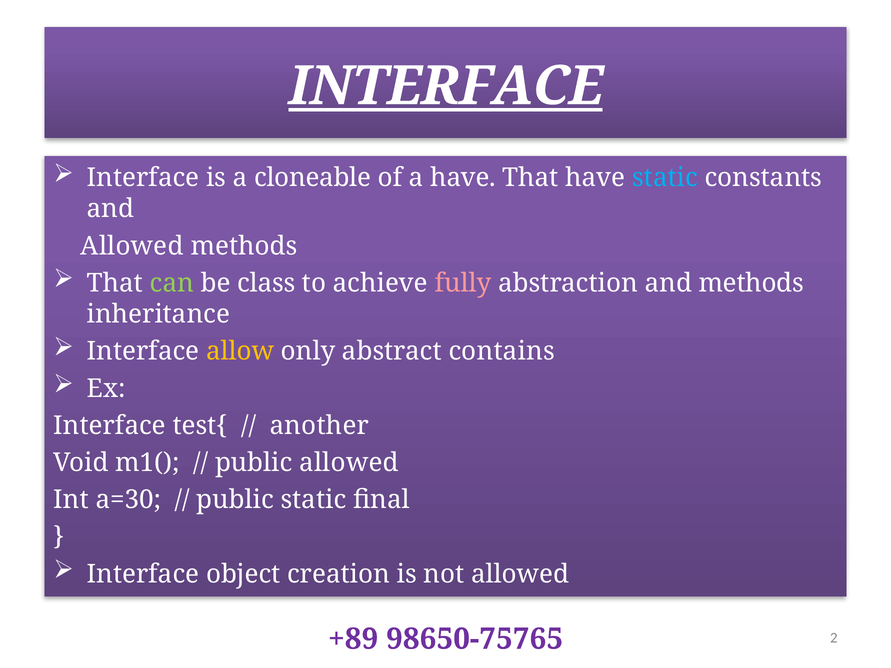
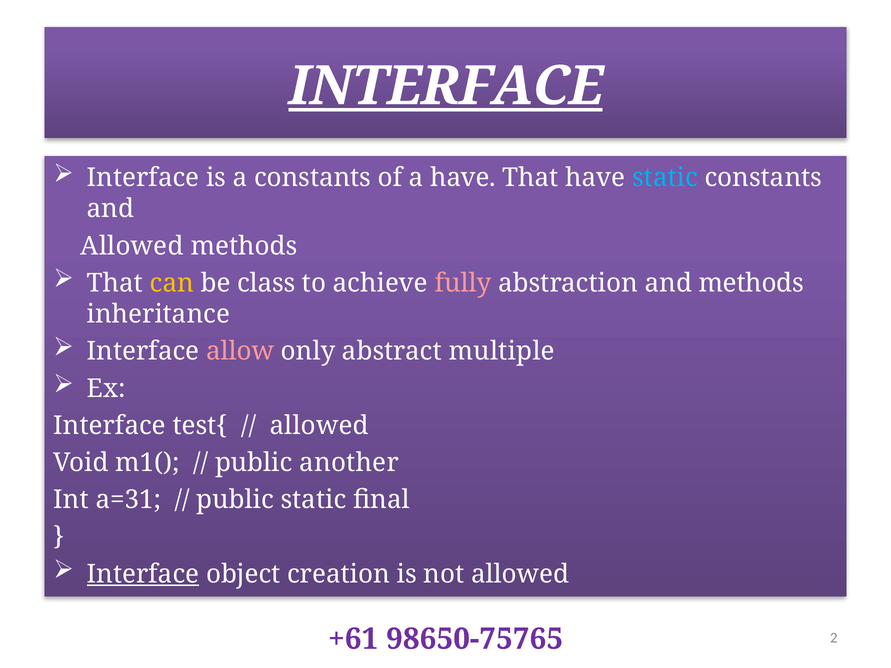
a cloneable: cloneable -> constants
can colour: light green -> yellow
allow colour: yellow -> pink
contains: contains -> multiple
another at (319, 426): another -> allowed
public allowed: allowed -> another
a=30: a=30 -> a=31
Interface at (143, 574) underline: none -> present
+89: +89 -> +61
